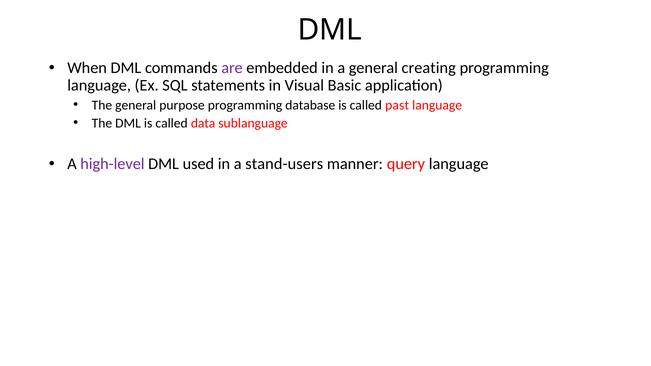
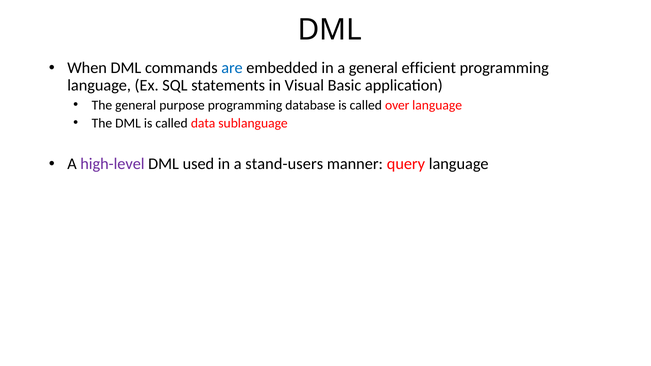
are colour: purple -> blue
creating: creating -> efficient
past: past -> over
